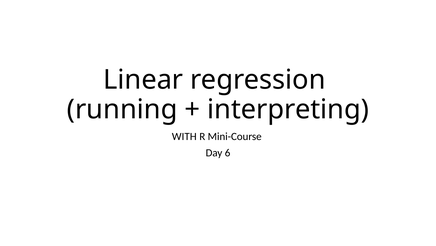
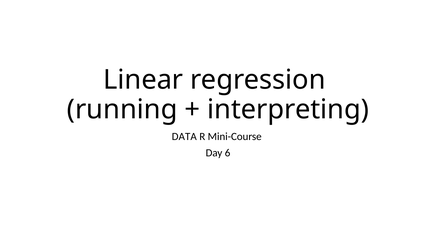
WITH: WITH -> DATA
